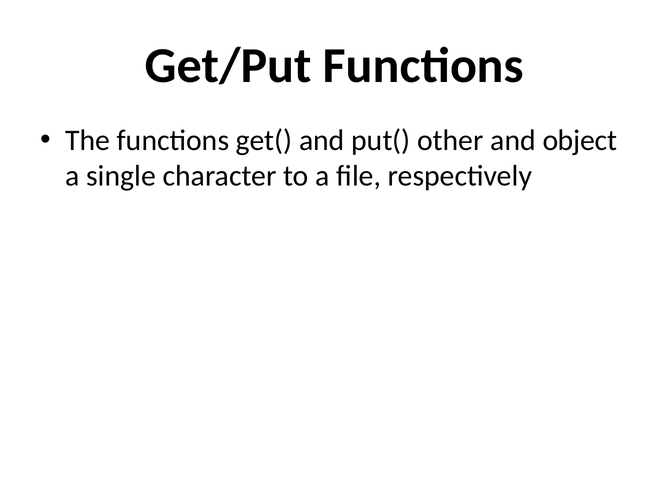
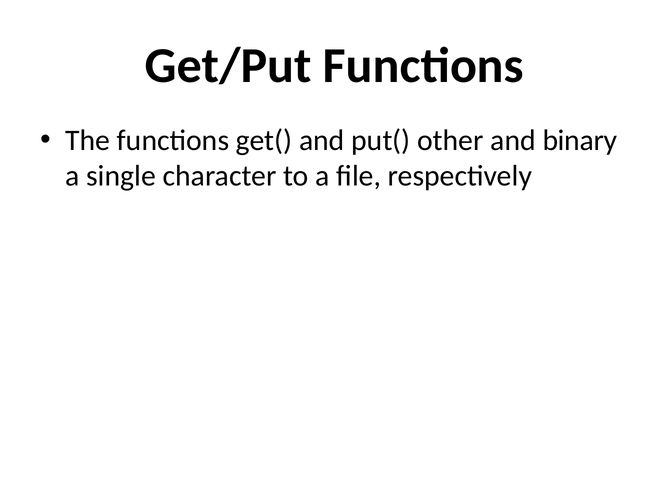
object: object -> binary
